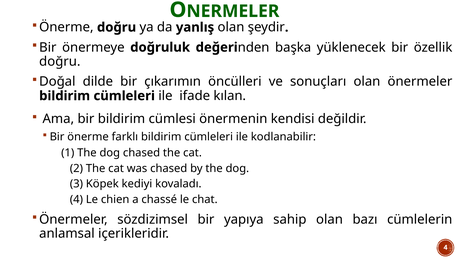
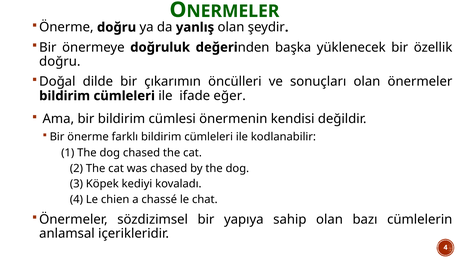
kılan: kılan -> eğer
